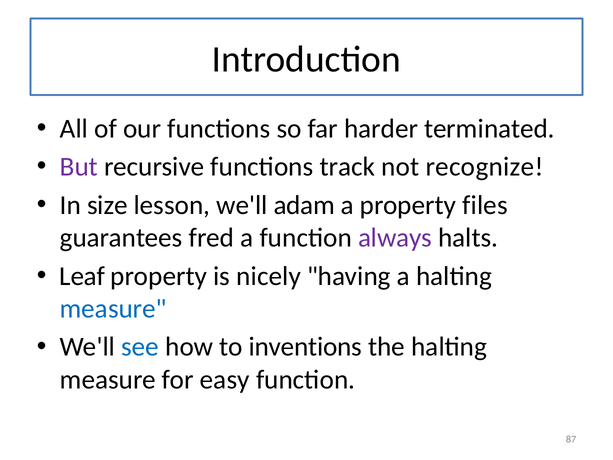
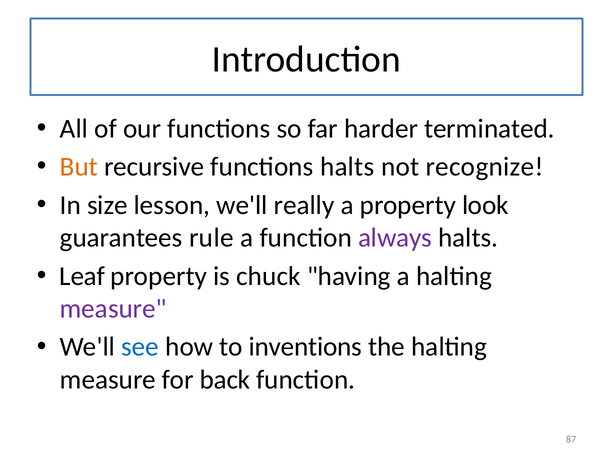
But colour: purple -> orange
functions track: track -> halts
adam: adam -> really
files: files -> look
fred: fred -> rule
nicely: nicely -> chuck
measure at (113, 309) colour: blue -> purple
easy: easy -> back
